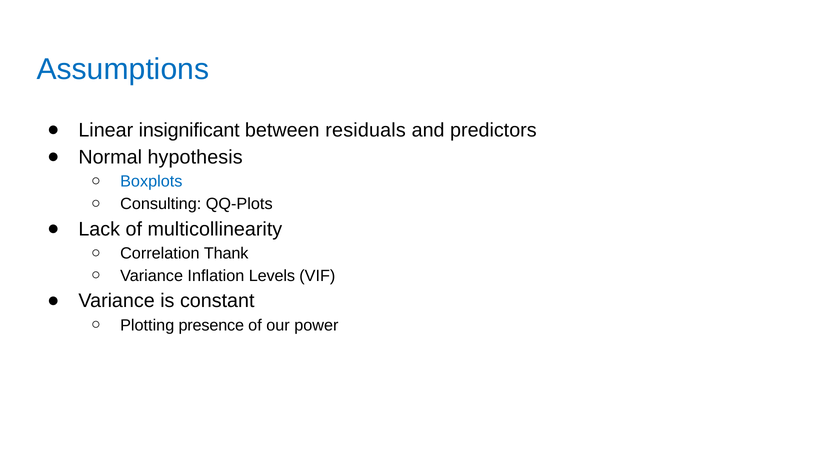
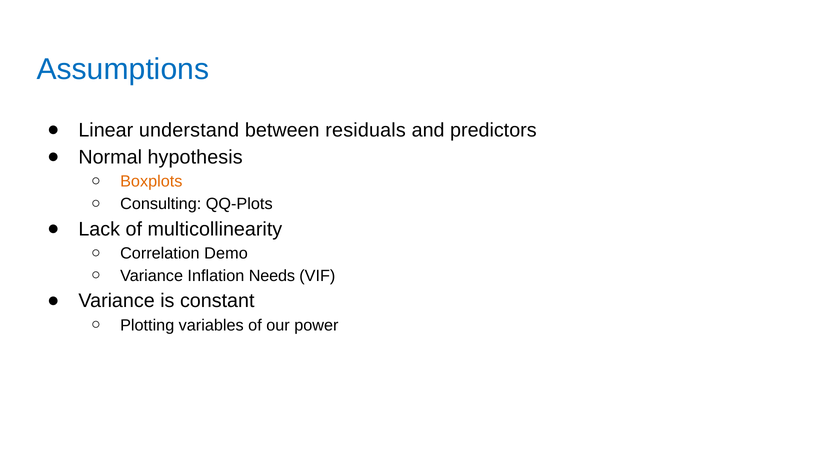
insignificant: insignificant -> understand
Boxplots colour: blue -> orange
Thank: Thank -> Demo
Levels: Levels -> Needs
presence: presence -> variables
